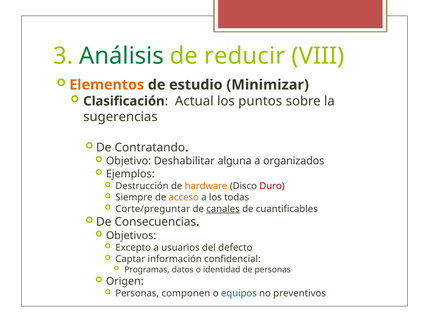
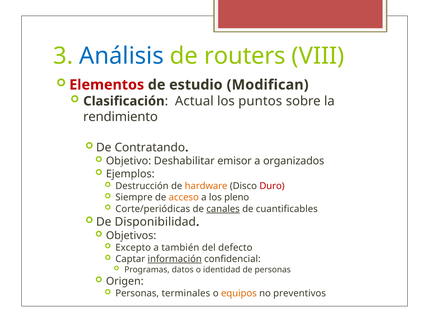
Análisis colour: green -> blue
reducir: reducir -> routers
Elementos colour: orange -> red
Minimizar: Minimizar -> Modifican
sugerencias: sugerencias -> rendimiento
alguna: alguna -> emisor
todas: todas -> pleno
Corte/preguntar: Corte/preguntar -> Corte/periódicas
Consecuencias: Consecuencias -> Disponibilidad
usuarios: usuarios -> también
información underline: none -> present
componen: componen -> terminales
equipos colour: blue -> orange
